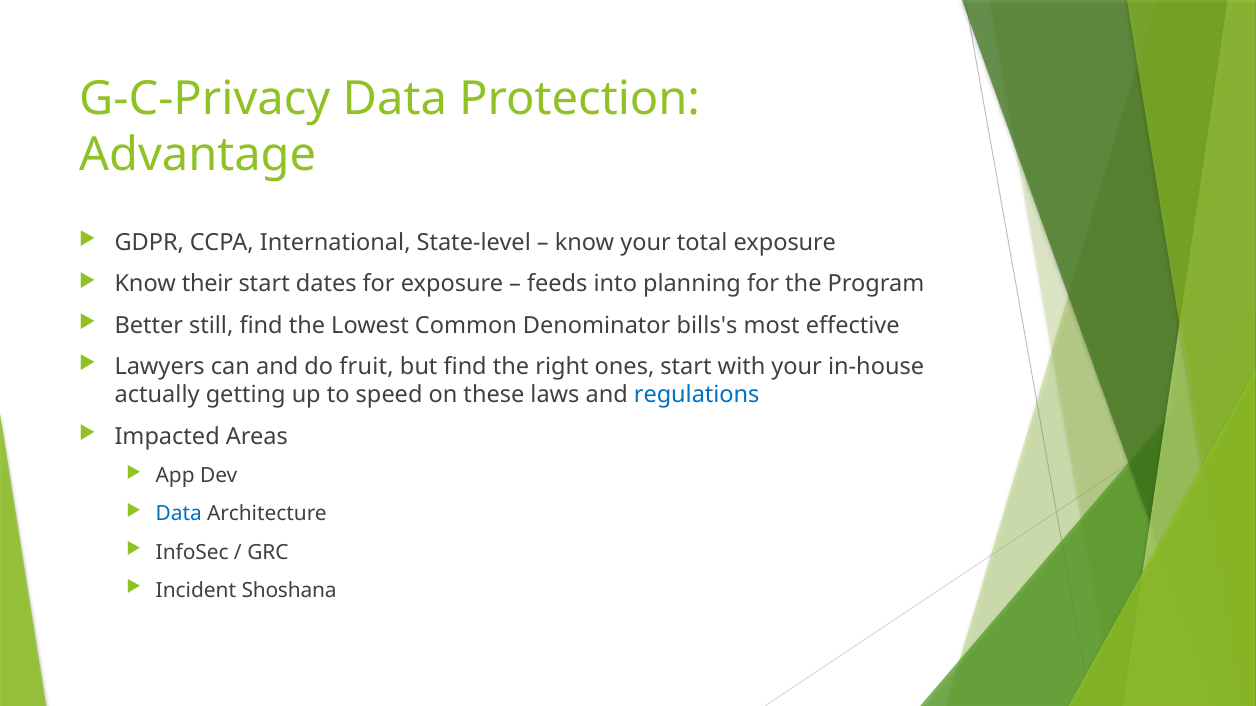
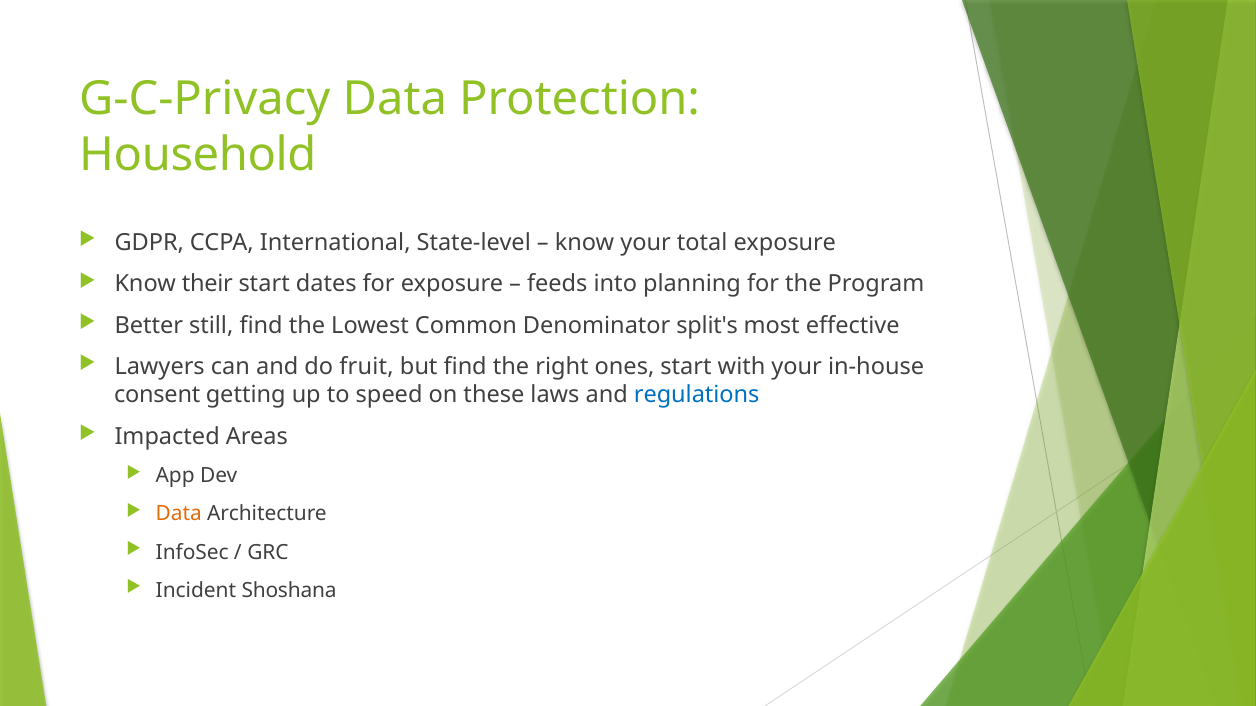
Advantage: Advantage -> Household
bills's: bills's -> split's
actually: actually -> consent
Data at (179, 514) colour: blue -> orange
